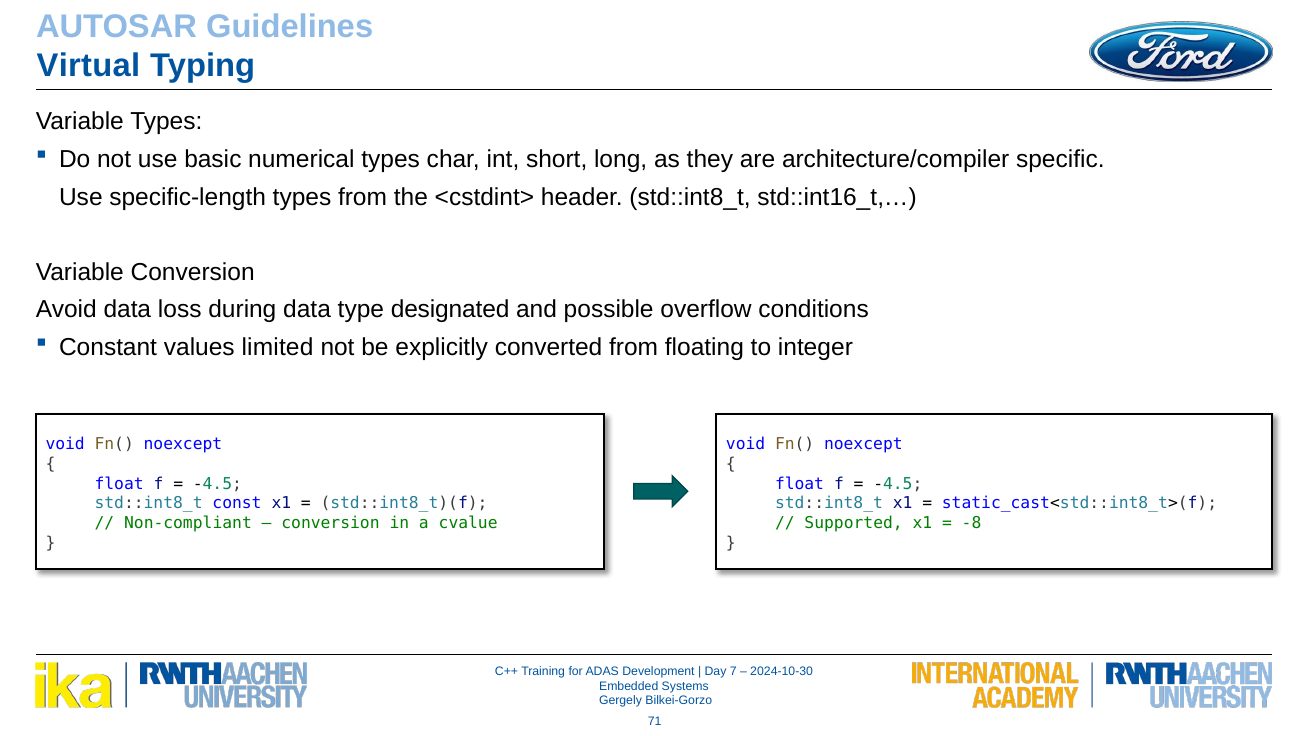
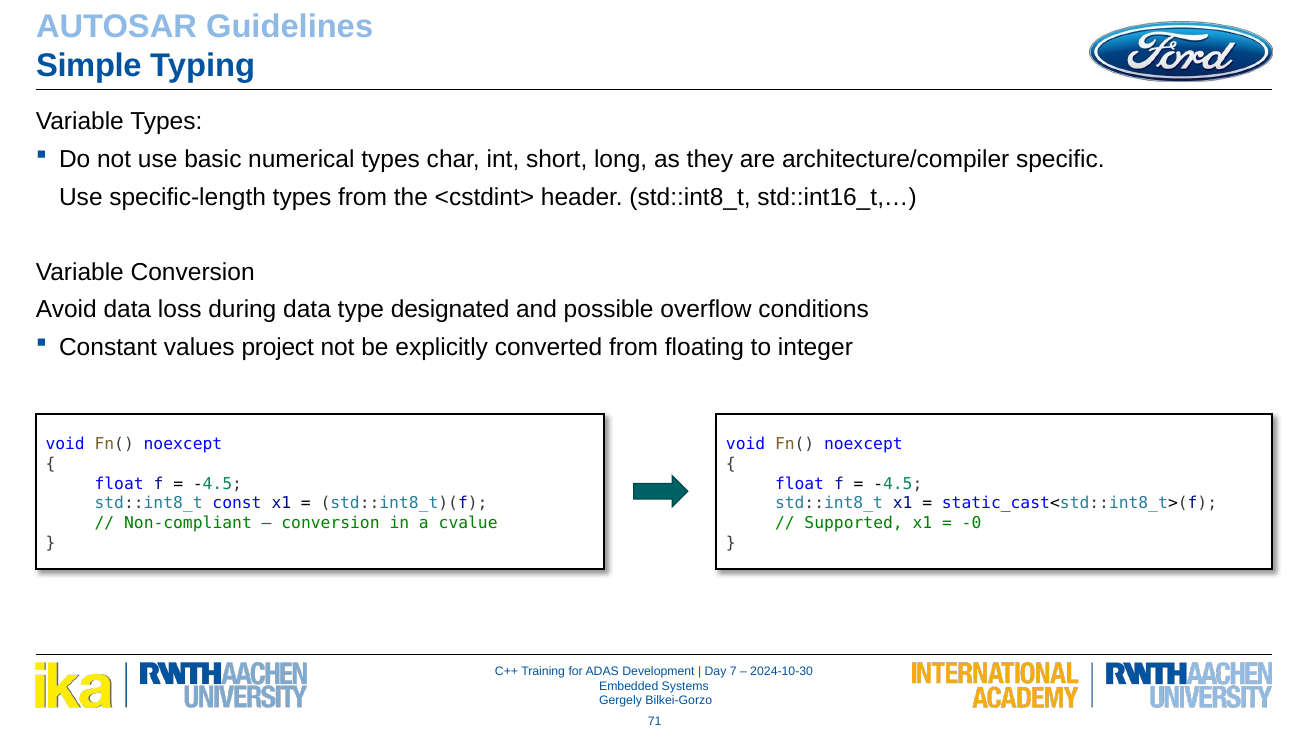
Virtual: Virtual -> Simple
limited: limited -> project
-8: -8 -> -0
